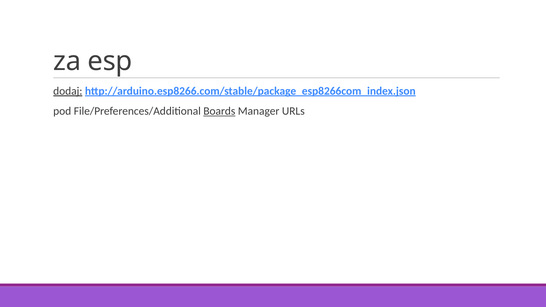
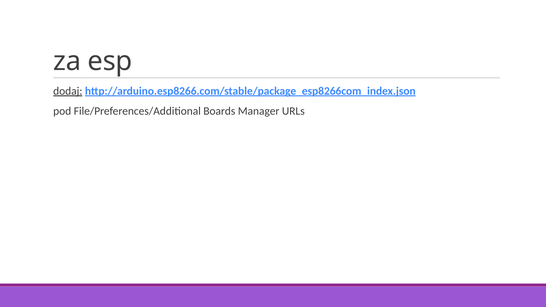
Boards underline: present -> none
